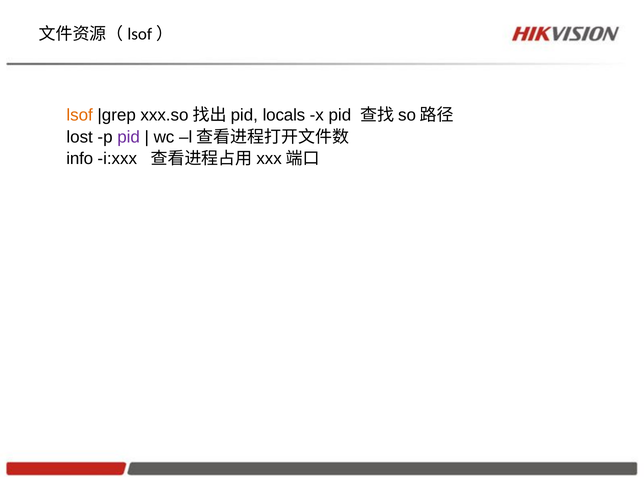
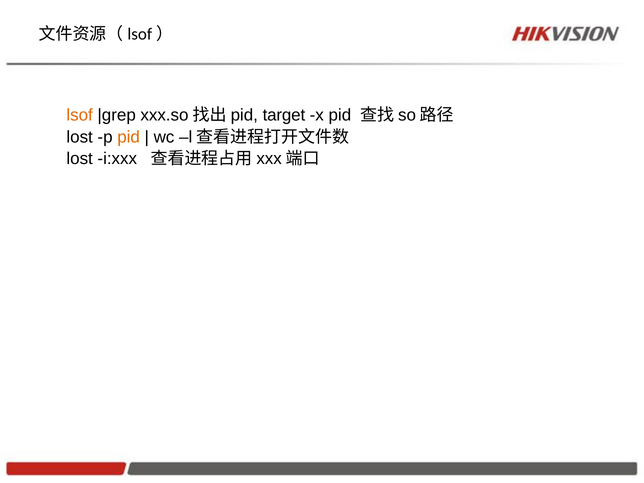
locals: locals -> target
pid at (129, 137) colour: purple -> orange
info at (80, 159): info -> lost
